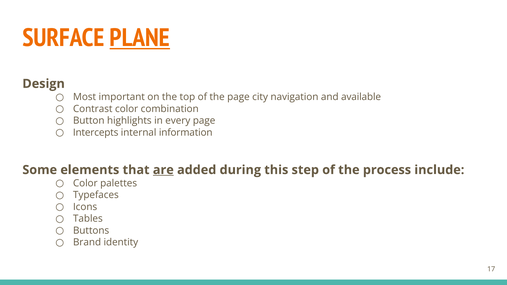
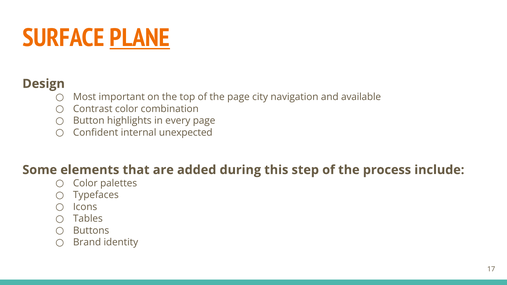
Intercepts: Intercepts -> Confident
information: information -> unexpected
are underline: present -> none
